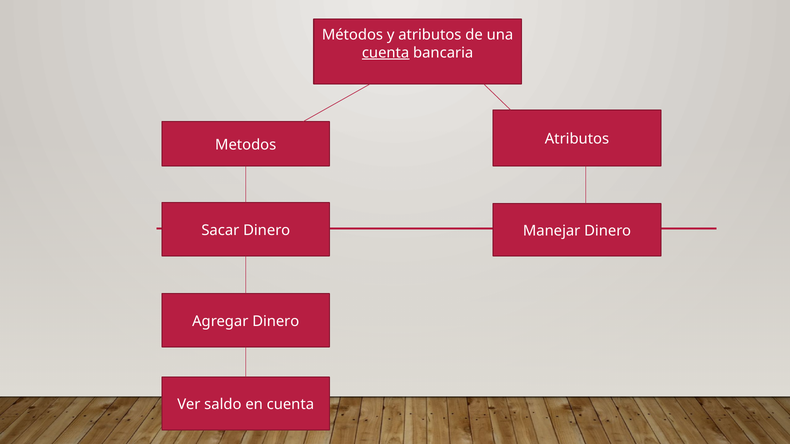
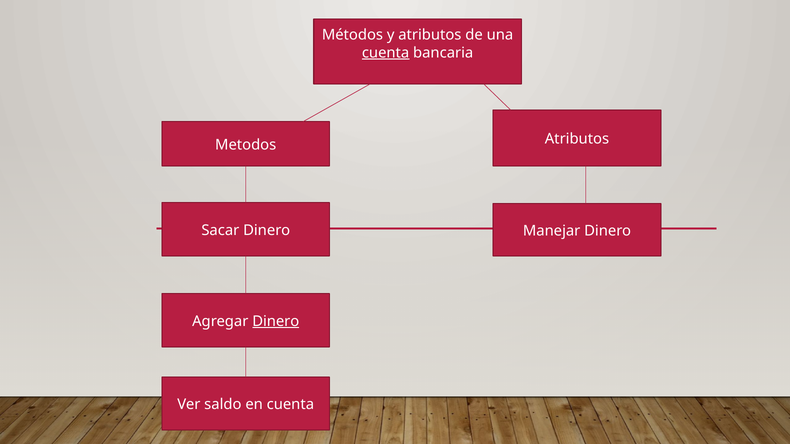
Dinero at (276, 321) underline: none -> present
